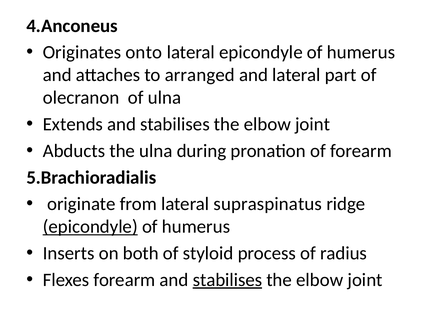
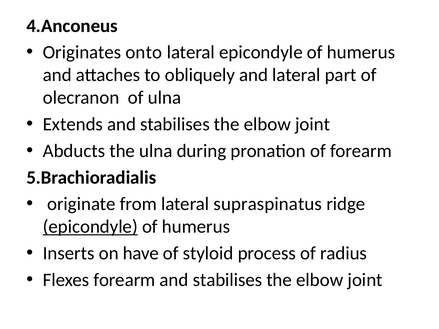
arranged: arranged -> obliquely
both: both -> have
stabilises at (227, 280) underline: present -> none
